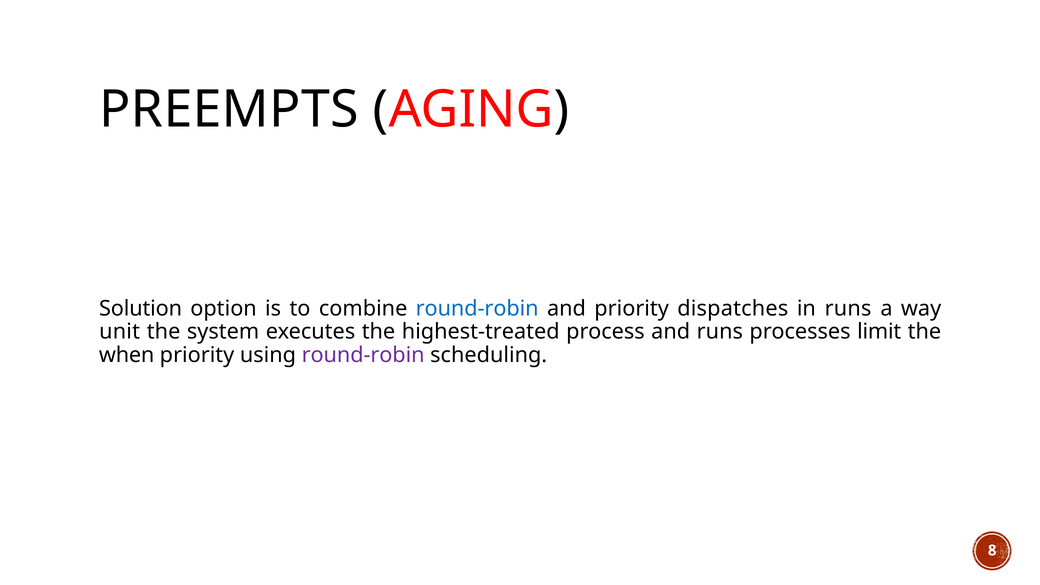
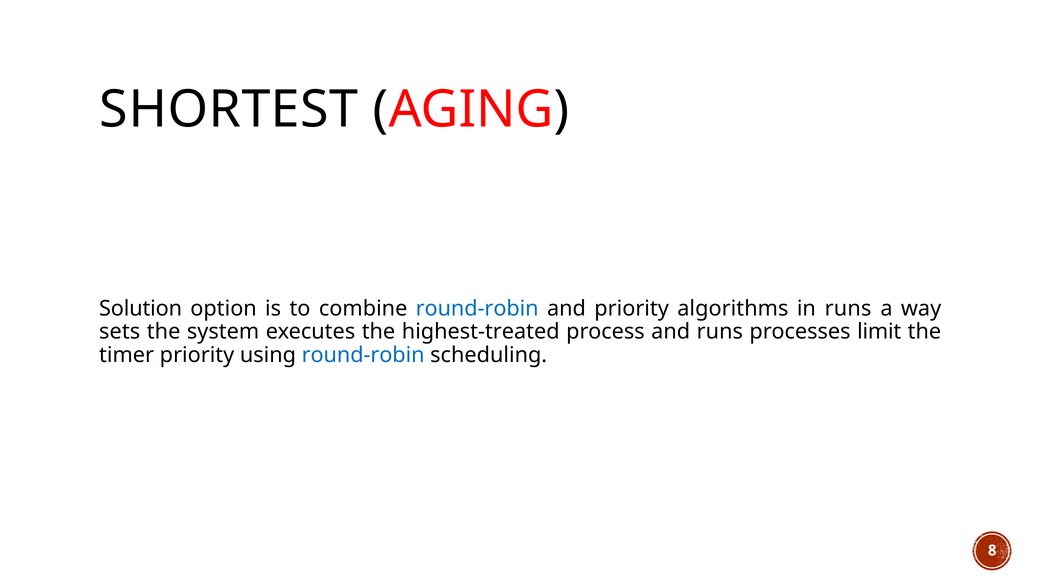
PREEMPTS: PREEMPTS -> SHORTEST
dispatches: dispatches -> algorithms
unit: unit -> sets
when: when -> timer
round-robin at (363, 355) colour: purple -> blue
